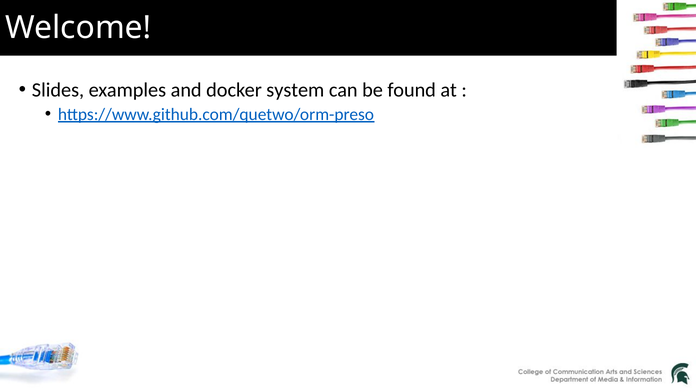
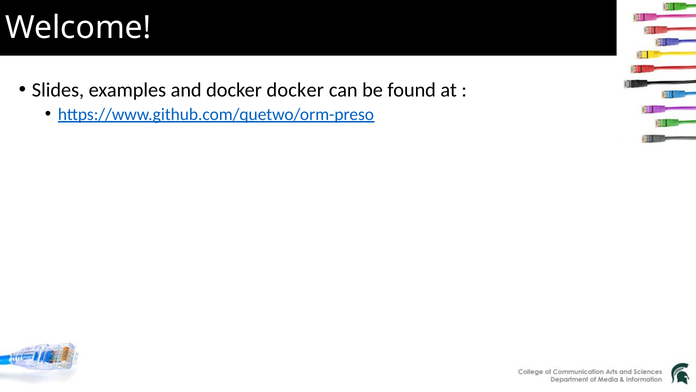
docker system: system -> docker
